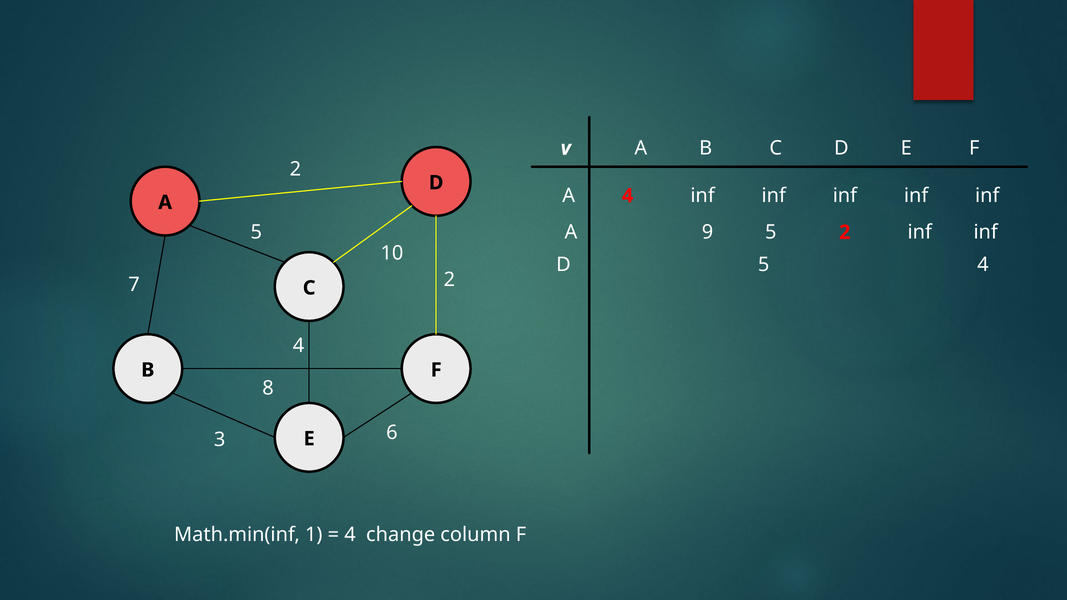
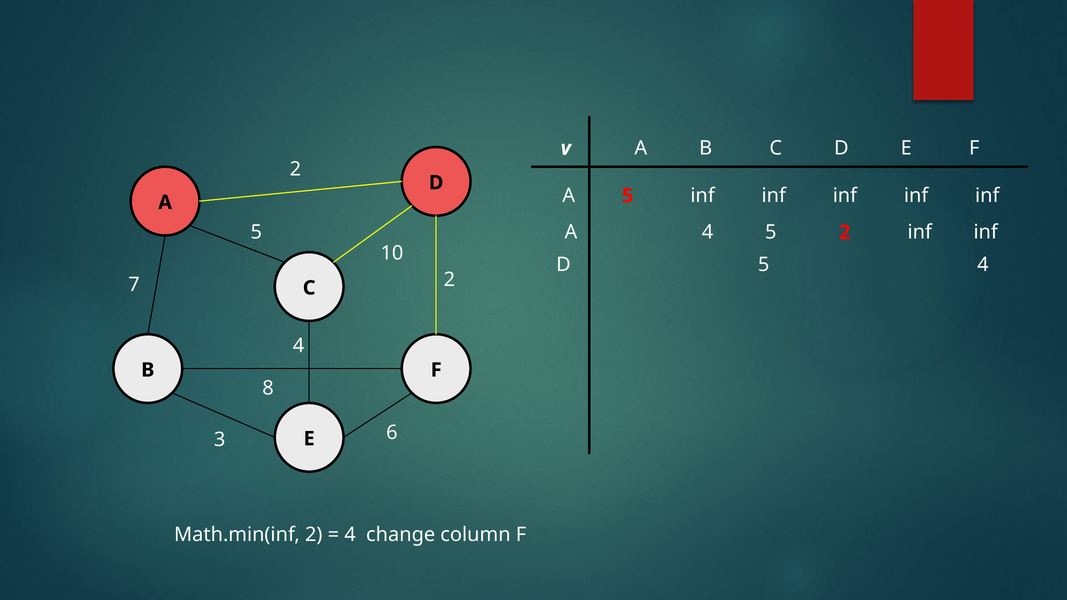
A 4: 4 -> 5
A 9: 9 -> 4
Math.min(inf 1: 1 -> 2
